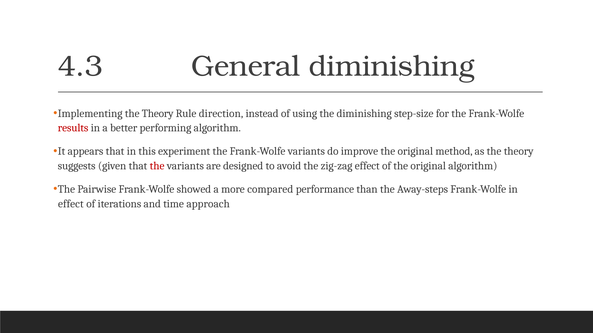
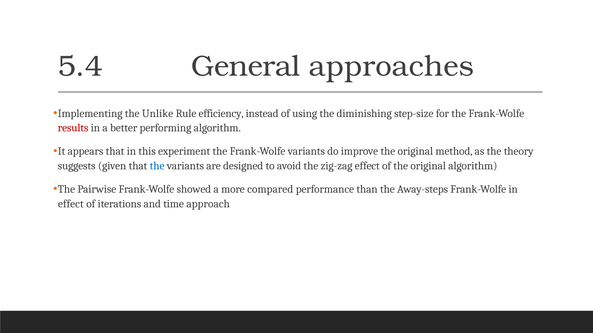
4.3: 4.3 -> 5.4
General diminishing: diminishing -> approaches
Implementing the Theory: Theory -> Unlike
direction: direction -> efficiency
the at (157, 166) colour: red -> blue
